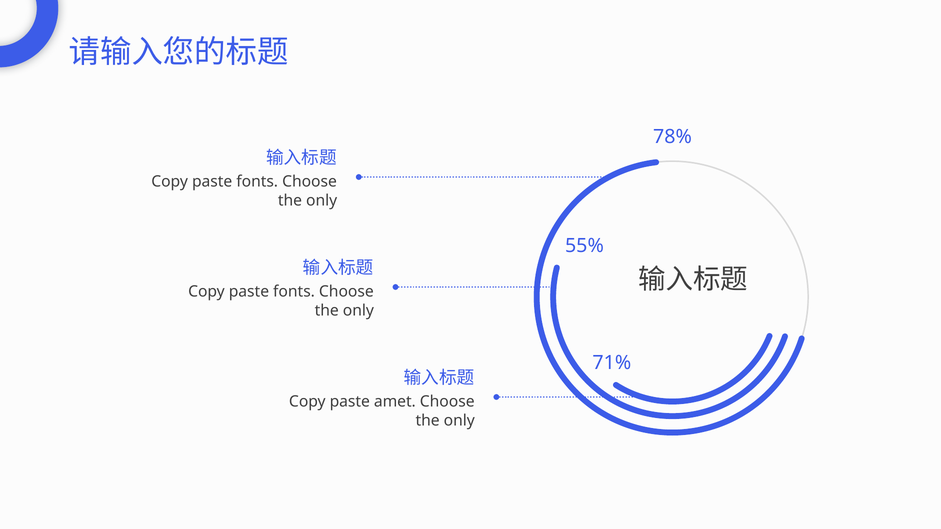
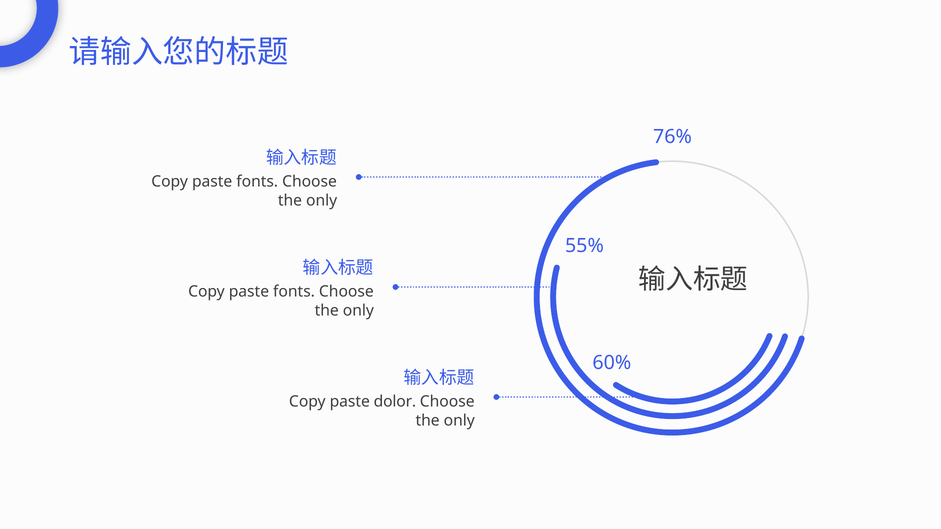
78%: 78% -> 76%
71%: 71% -> 60%
amet: amet -> dolor
